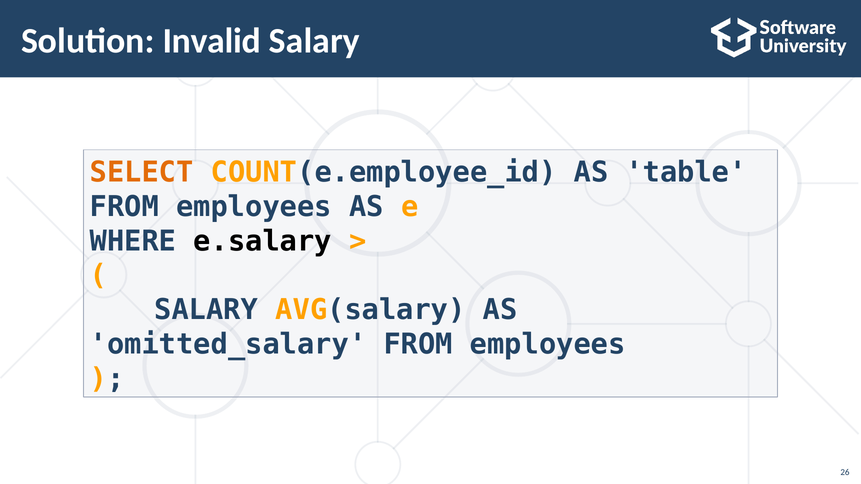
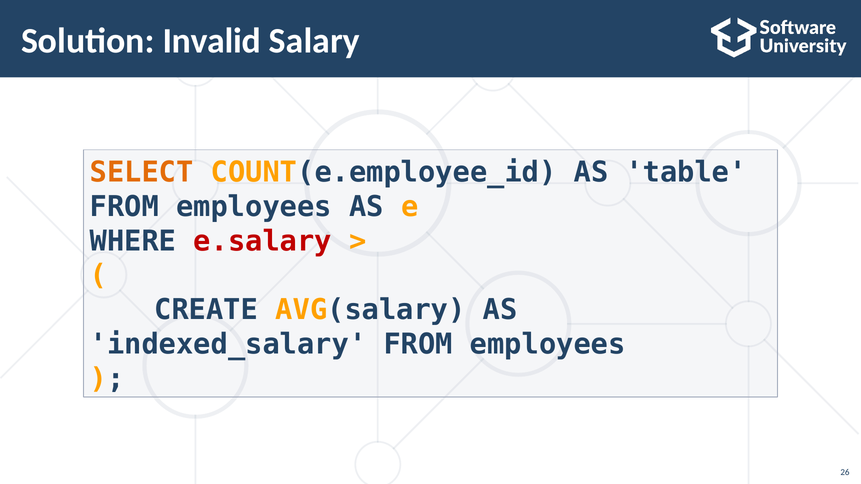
e.salary colour: black -> red
SALARY at (206, 310): SALARY -> CREATE
omitted_salary: omitted_salary -> indexed_salary
